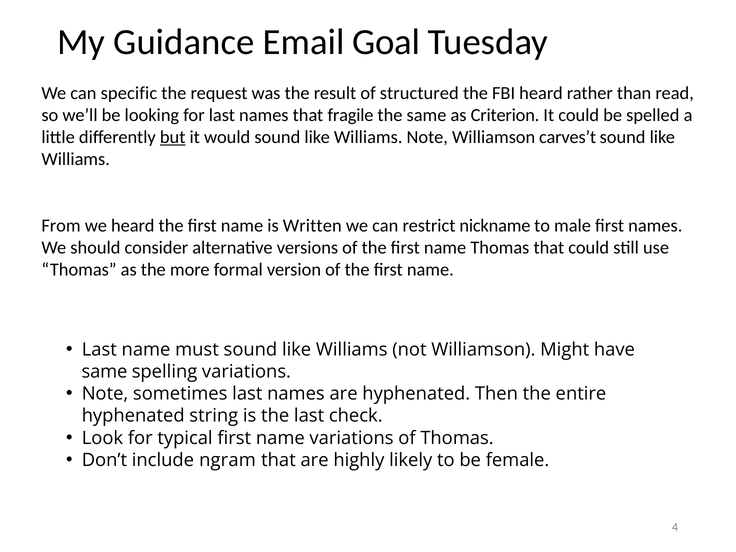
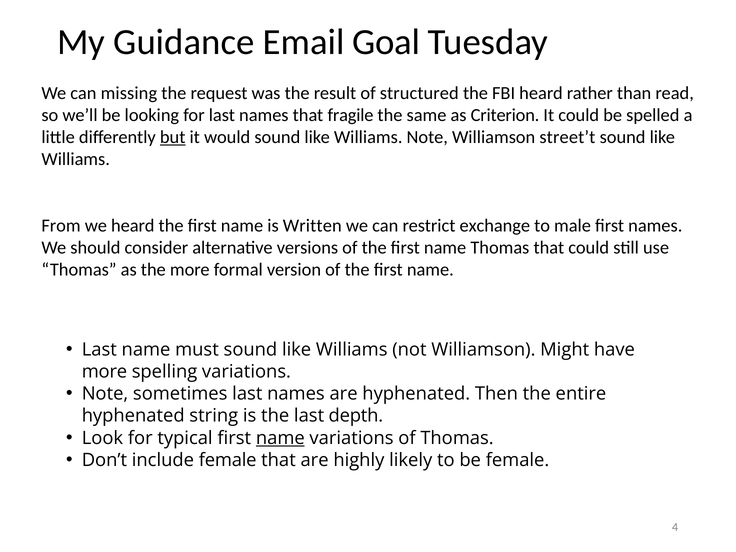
specific: specific -> missing
carves’t: carves’t -> street’t
nickname: nickname -> exchange
same at (104, 372): same -> more
check: check -> depth
name at (280, 438) underline: none -> present
include ngram: ngram -> female
